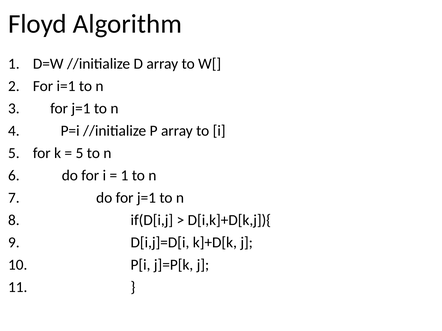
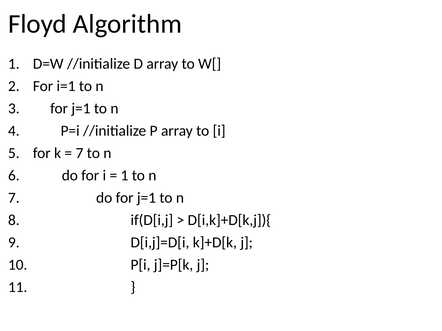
5 at (79, 153): 5 -> 7
